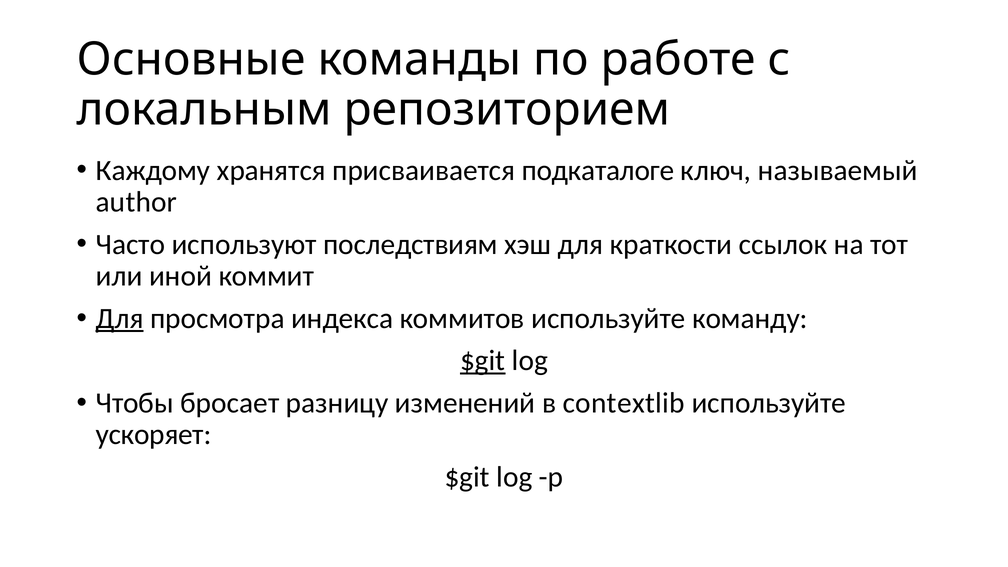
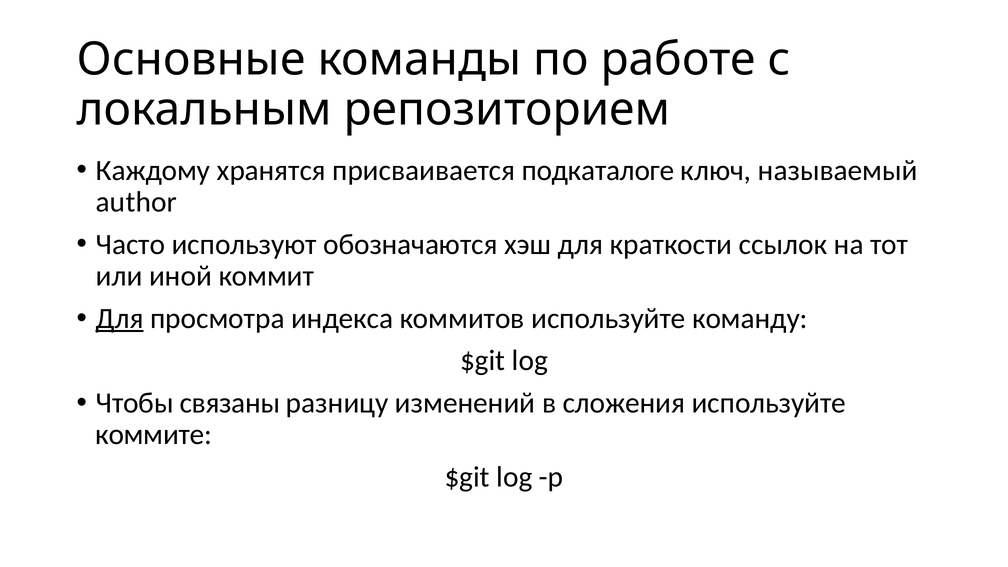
последствиям: последствиям -> обозначаются
$git at (483, 361) underline: present -> none
бросает: бросает -> связаны
contextlib: contextlib -> сложения
ускоряет: ускоряет -> коммите
